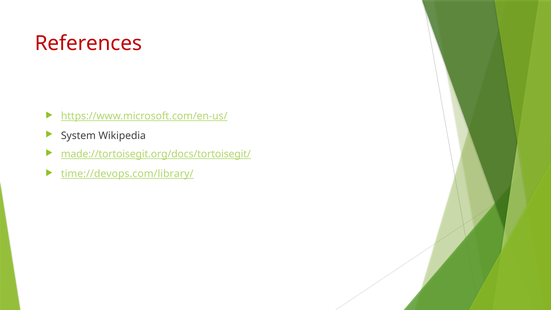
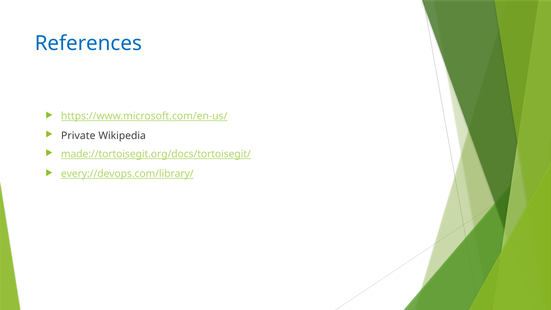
References colour: red -> blue
System: System -> Private
time://devops.com/library/: time://devops.com/library/ -> every://devops.com/library/
